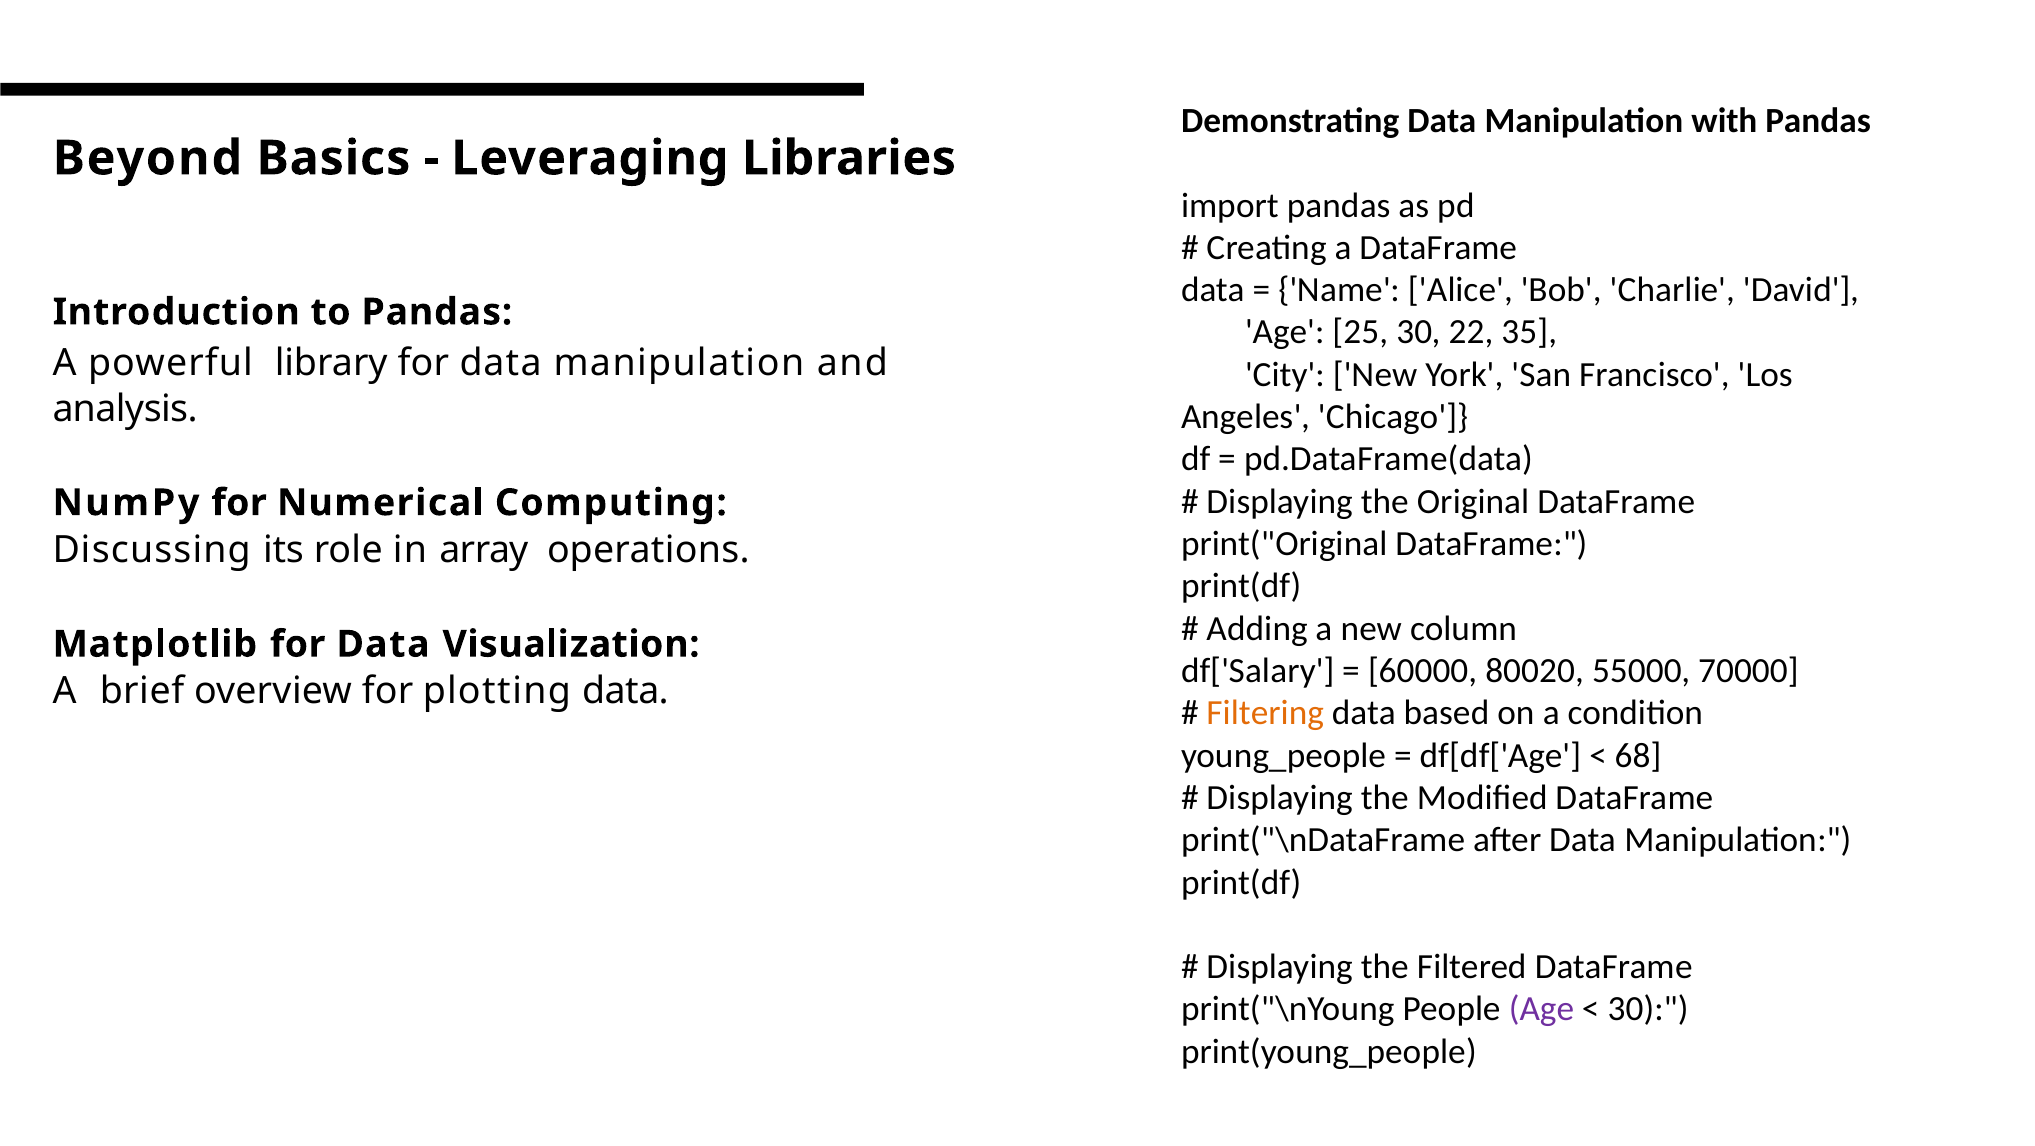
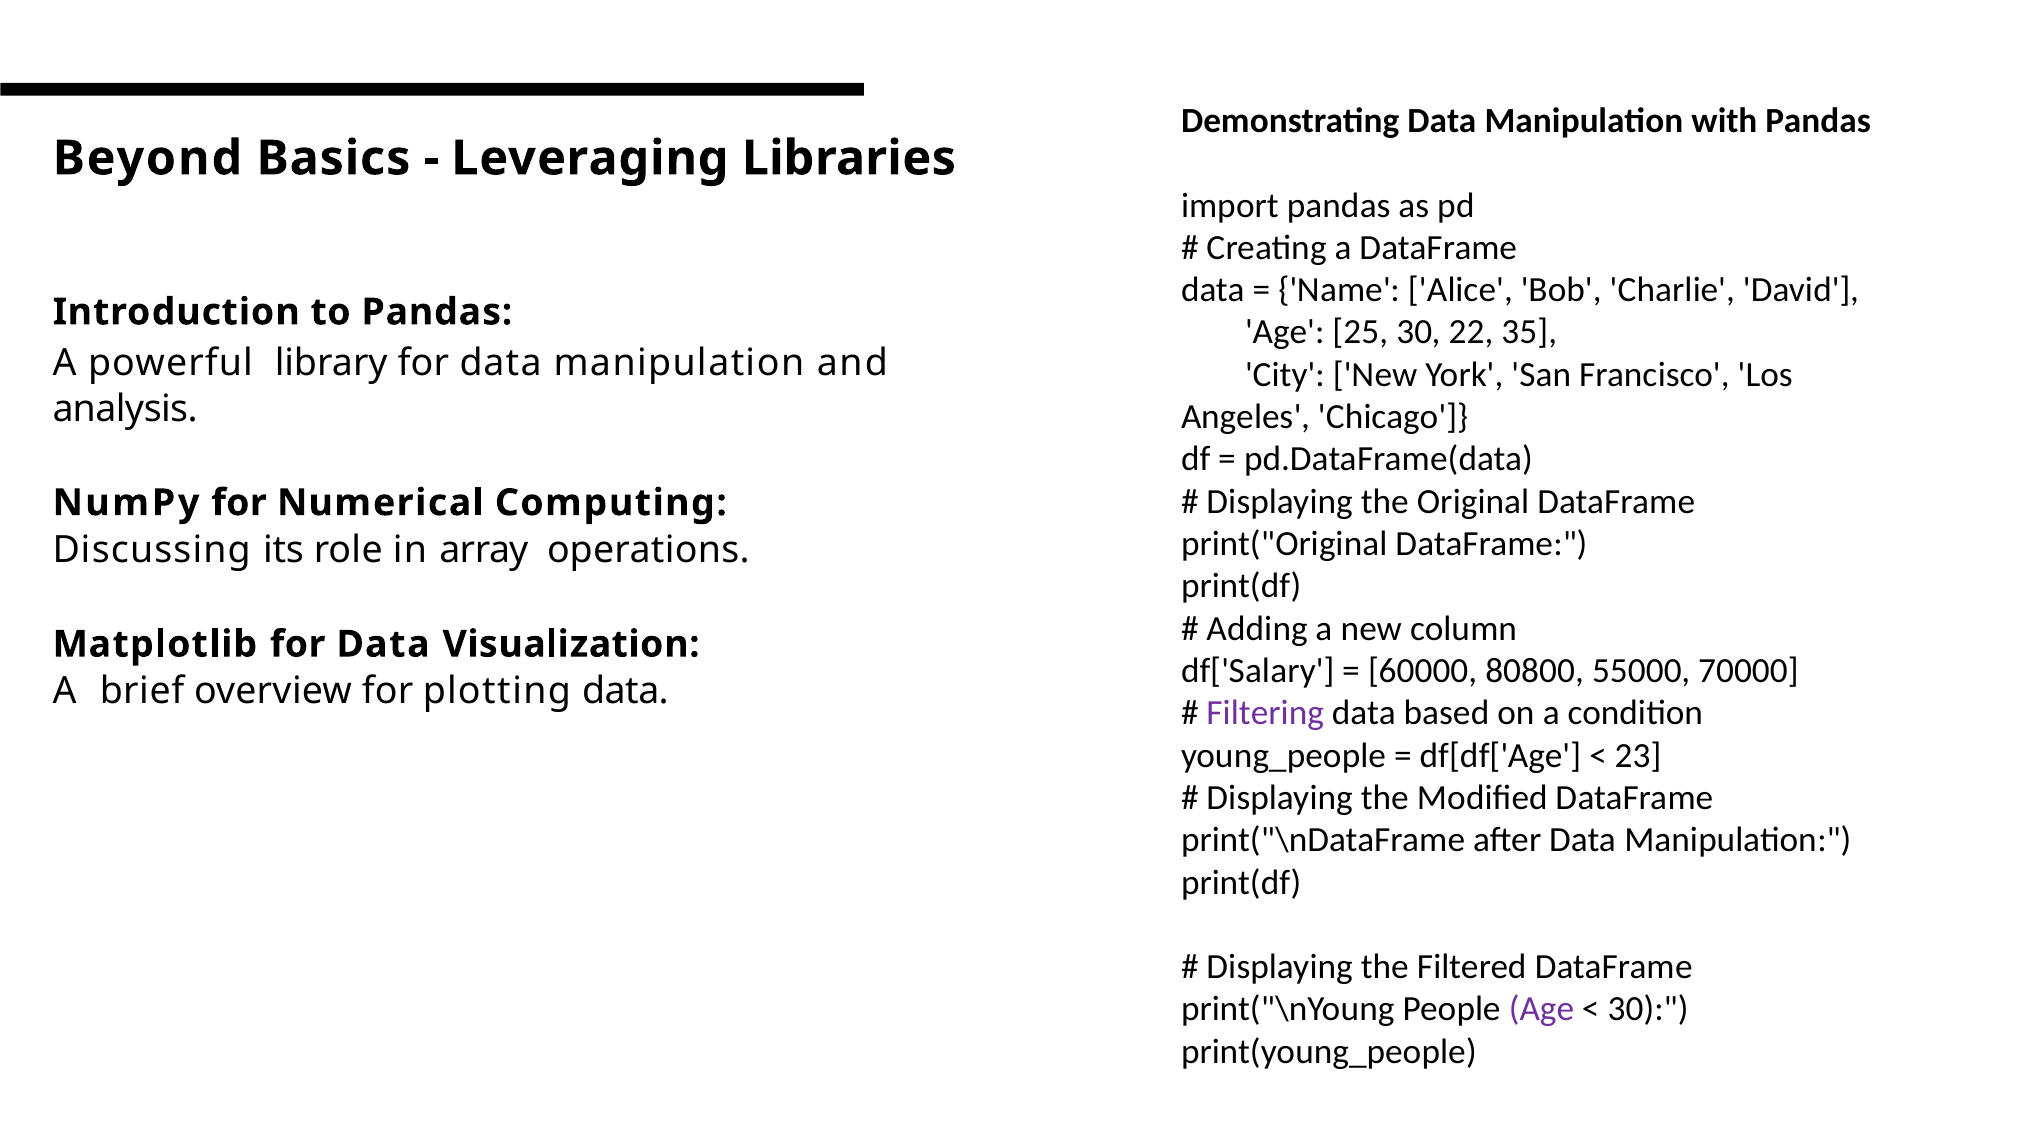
80020: 80020 -> 80800
Filtering colour: orange -> purple
68: 68 -> 23
